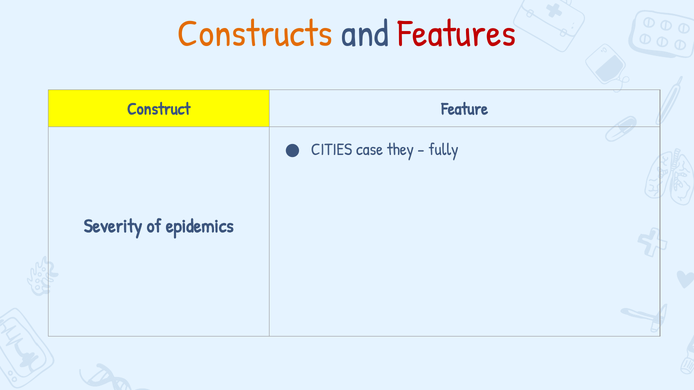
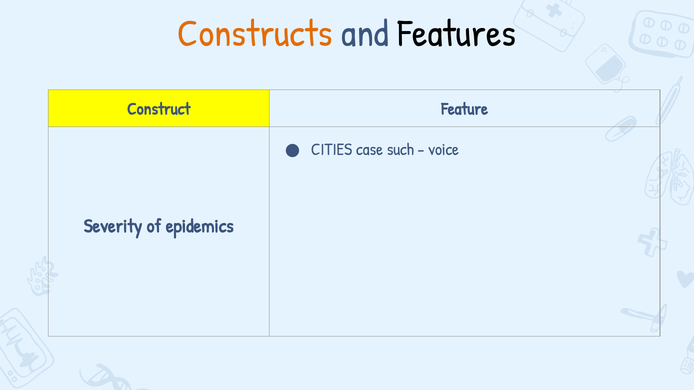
Features colour: red -> black
they: they -> such
fully: fully -> voice
